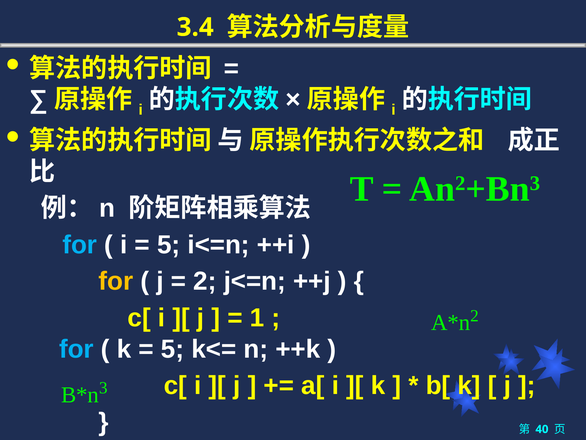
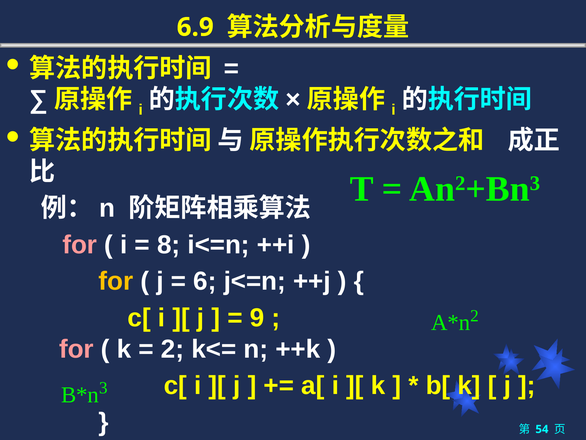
3.4: 3.4 -> 6.9
for at (80, 245) colour: light blue -> pink
5 at (169, 245): 5 -> 8
2 at (205, 281): 2 -> 6
1: 1 -> 9
for at (76, 349) colour: light blue -> pink
5 at (173, 349): 5 -> 2
40: 40 -> 54
